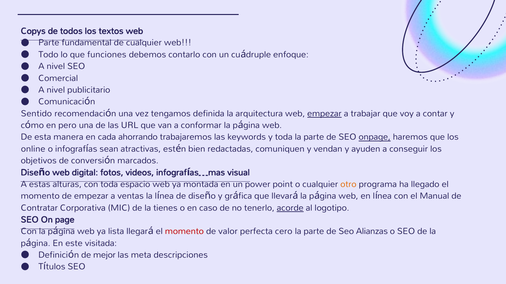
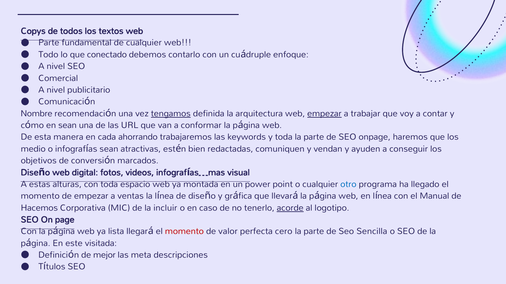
funciones: funciones -> conectado
Sentido: Sentido -> Nombre
tengamos underline: none -> present
en pero: pero -> sean
onpage underline: present -> none
online: online -> medio
otro colour: orange -> blue
Contratar: Contratar -> Hacemos
tienes: tienes -> incluir
Alianzas: Alianzas -> Sencilla
